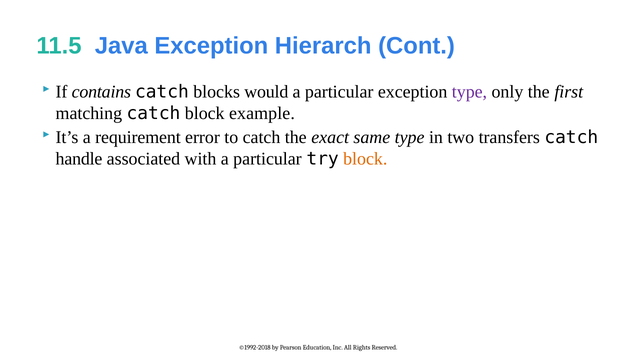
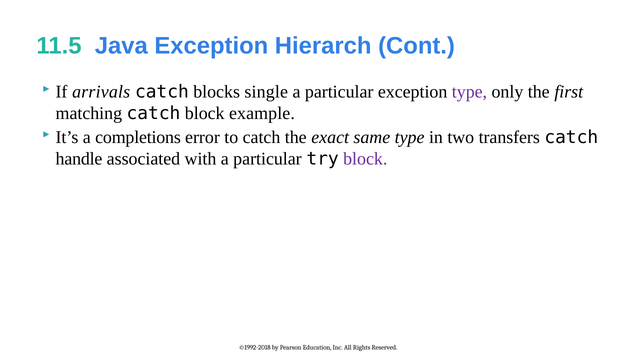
contains: contains -> arrivals
would: would -> single
requirement: requirement -> completions
block at (365, 159) colour: orange -> purple
